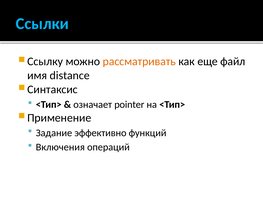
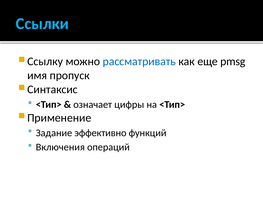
рассматривать colour: orange -> blue
файл: файл -> pmsg
distance: distance -> пропуск
pointer: pointer -> цифры
